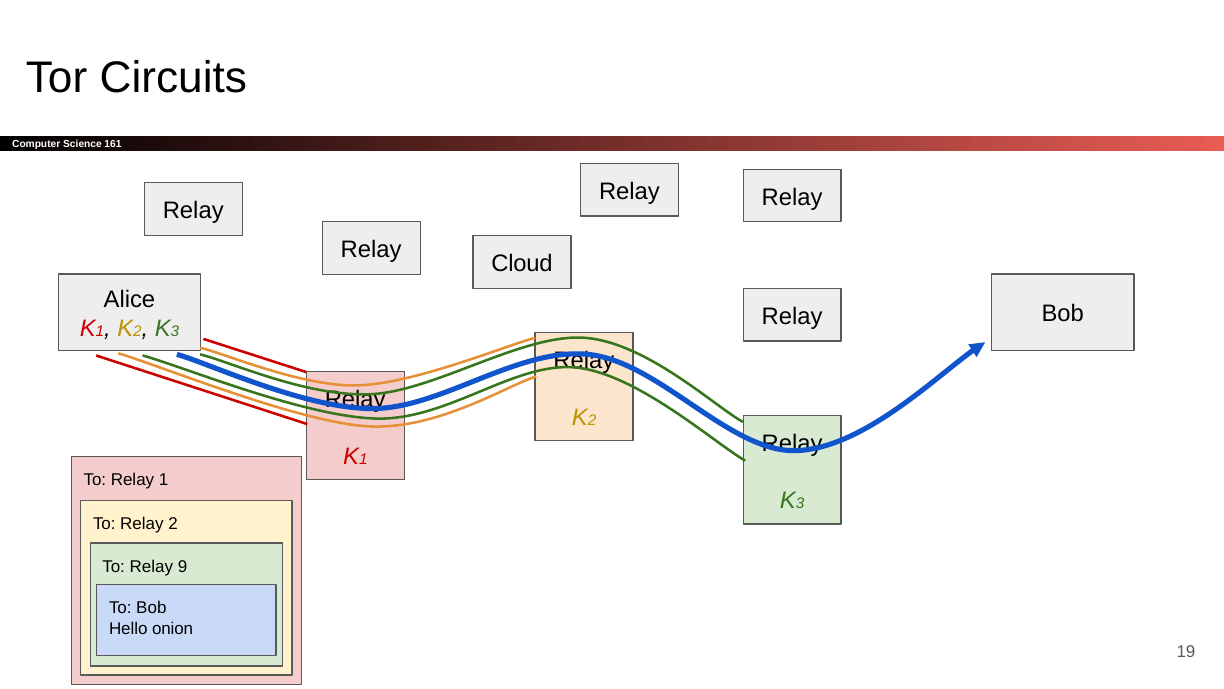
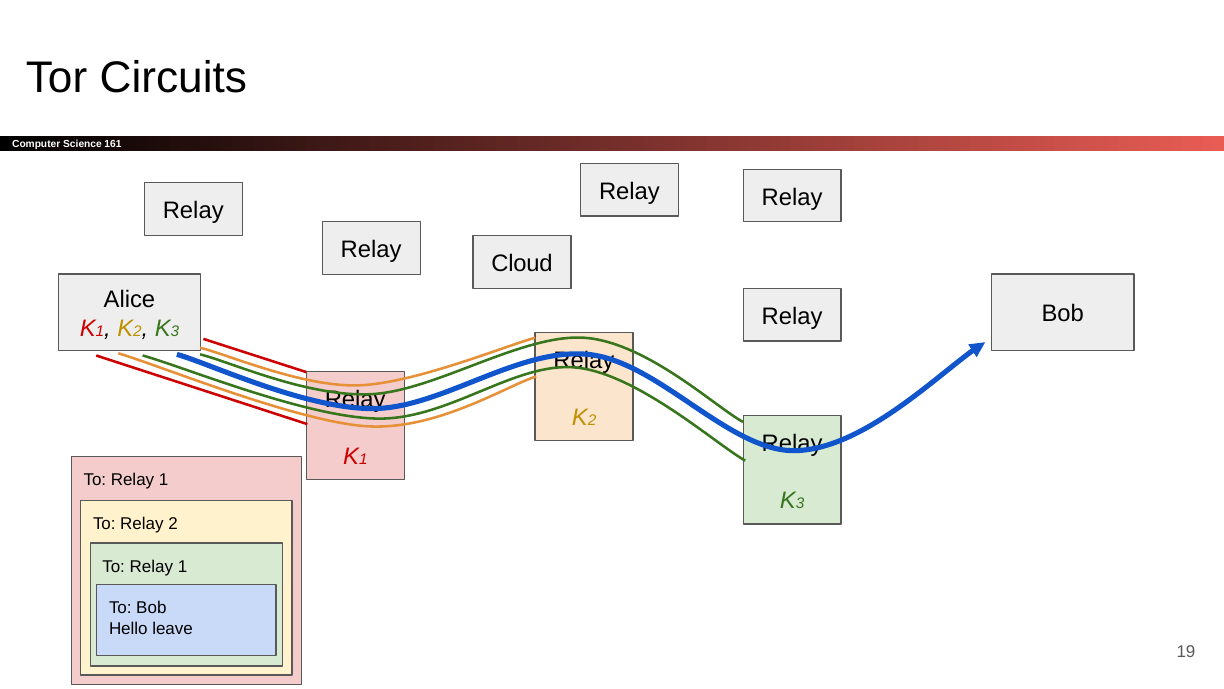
9 at (182, 566): 9 -> 1
onion: onion -> leave
